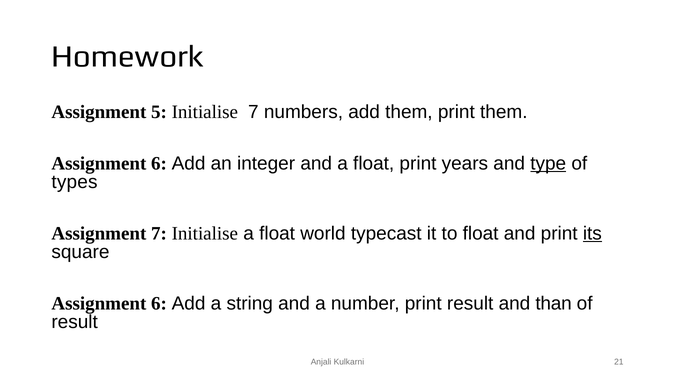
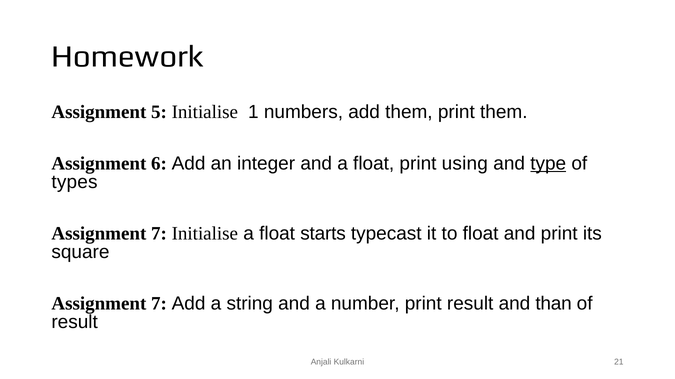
Initialise 7: 7 -> 1
years: years -> using
world: world -> starts
its underline: present -> none
6 at (159, 304): 6 -> 7
